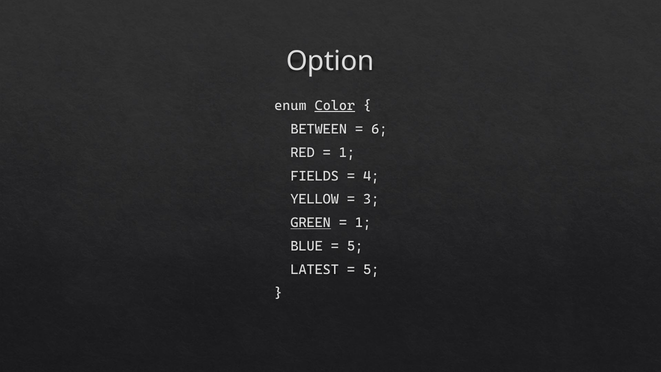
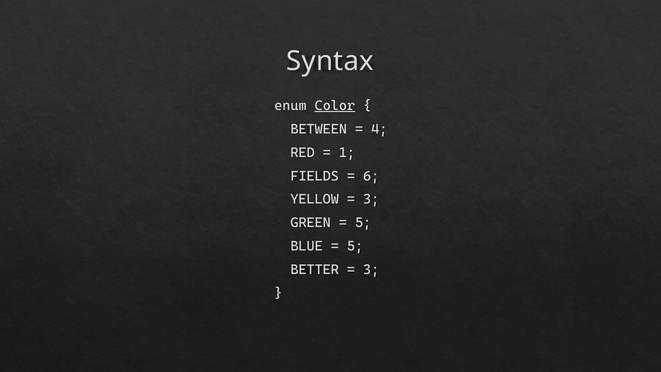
Option: Option -> Syntax
6: 6 -> 4
4: 4 -> 6
GREEN underline: present -> none
1 at (363, 223): 1 -> 5
LATEST: LATEST -> BETTER
5 at (371, 270): 5 -> 3
